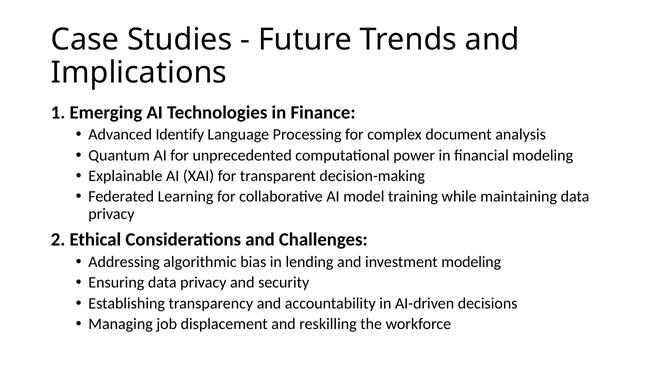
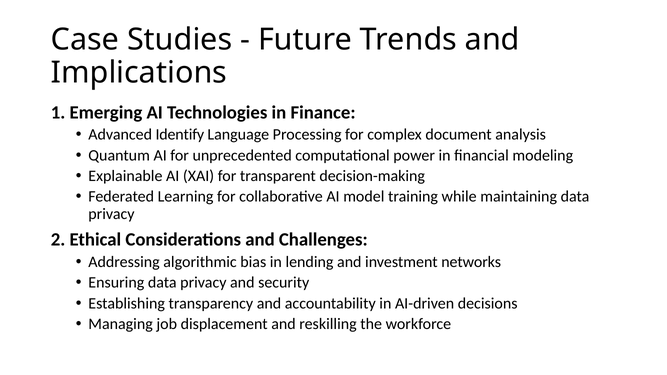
investment modeling: modeling -> networks
